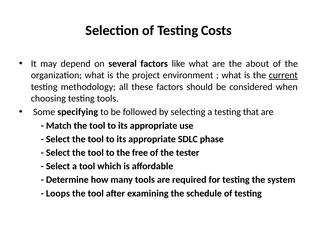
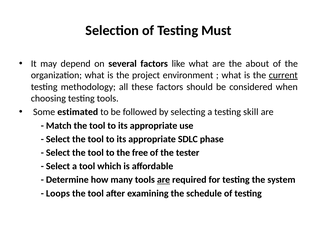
Costs: Costs -> Must
specifying: specifying -> estimated
that: that -> skill
are at (164, 180) underline: none -> present
